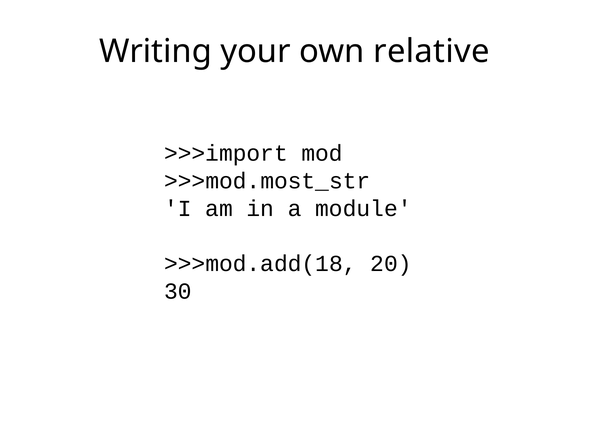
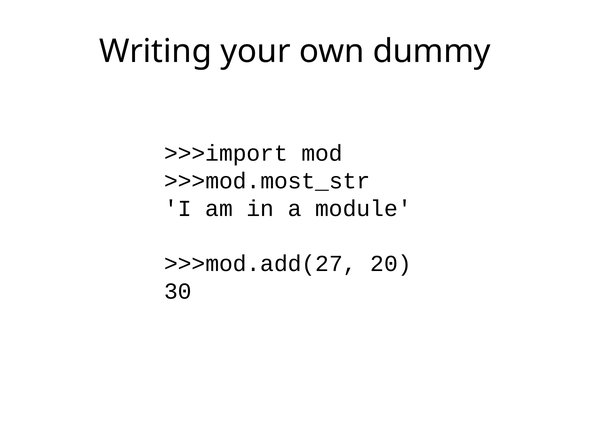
relative: relative -> dummy
>>>mod.add(18: >>>mod.add(18 -> >>>mod.add(27
